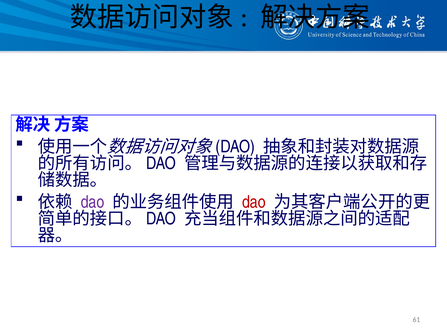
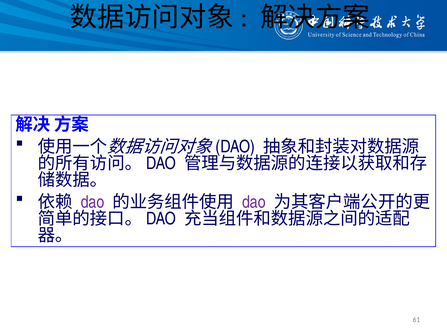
dao at (254, 202) colour: red -> purple
